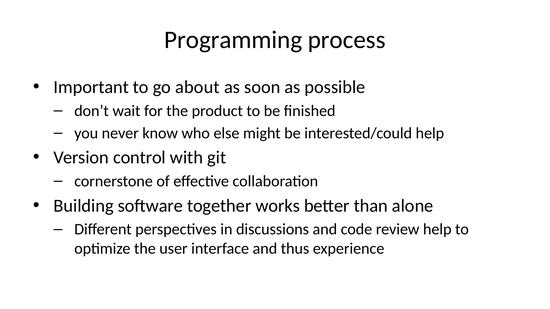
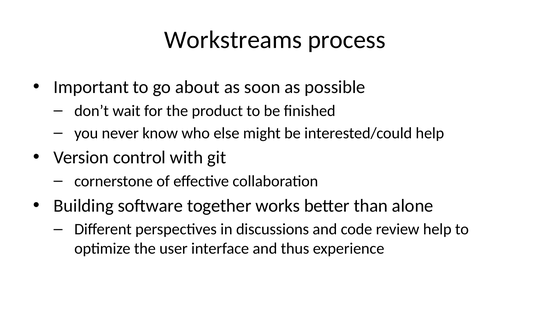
Programming: Programming -> Workstreams
